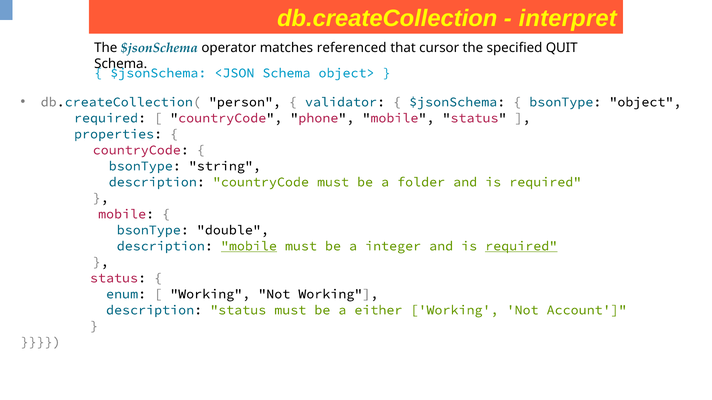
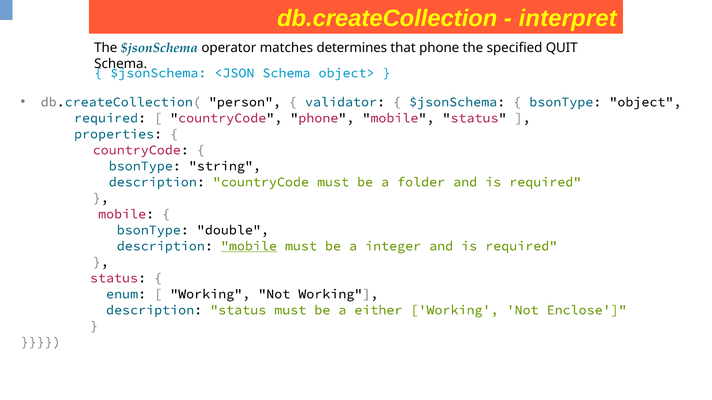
referenced: referenced -> determines
that cursor: cursor -> phone
required at (521, 246) underline: present -> none
Account: Account -> Enclose
